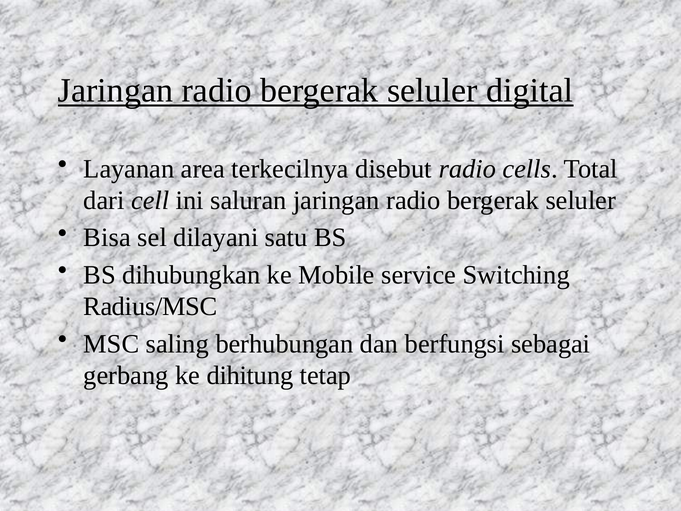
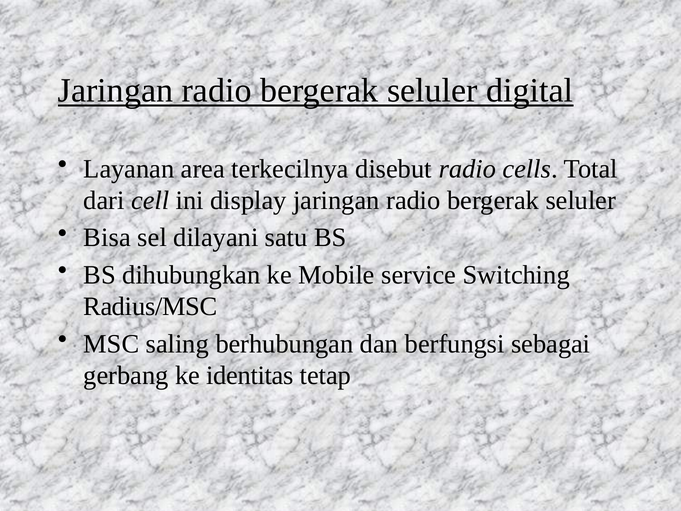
saluran: saluran -> display
dihitung: dihitung -> identitas
